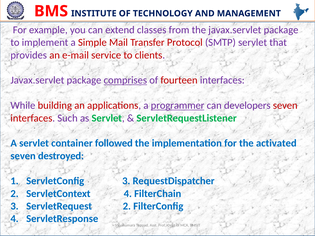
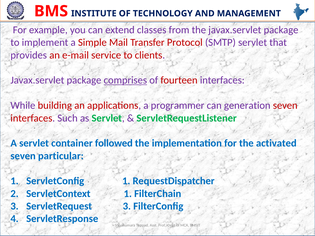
programmer underline: present -> none
developers: developers -> generation
destroyed: destroyed -> particular
ServletConfig 3: 3 -> 1
ServletContext 4: 4 -> 1
ServletRequest 2: 2 -> 3
